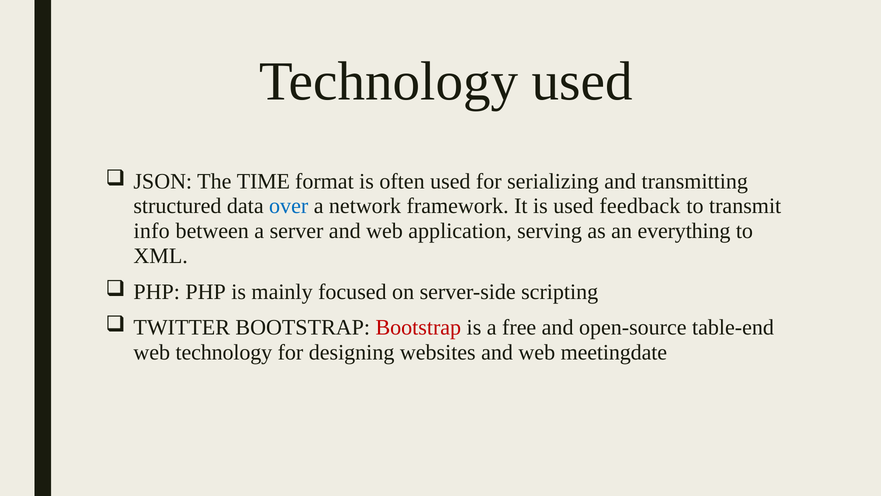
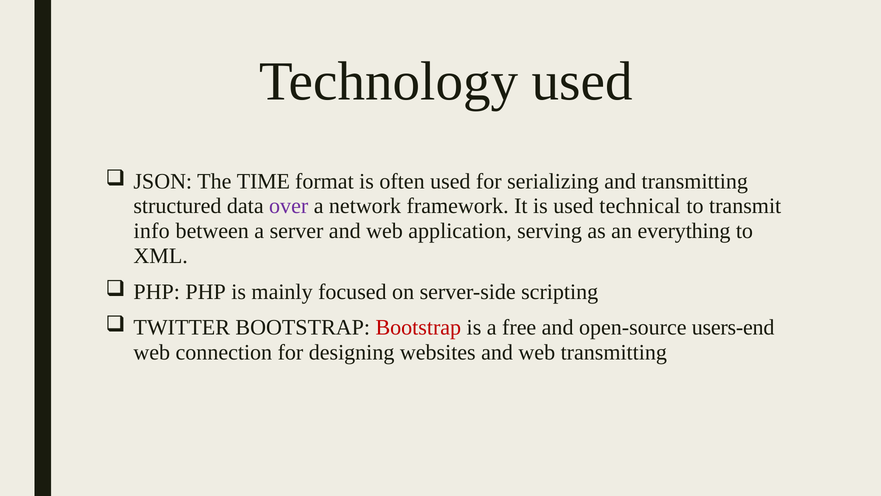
over colour: blue -> purple
feedback: feedback -> technical
table-end: table-end -> users-end
web technology: technology -> connection
web meetingdate: meetingdate -> transmitting
